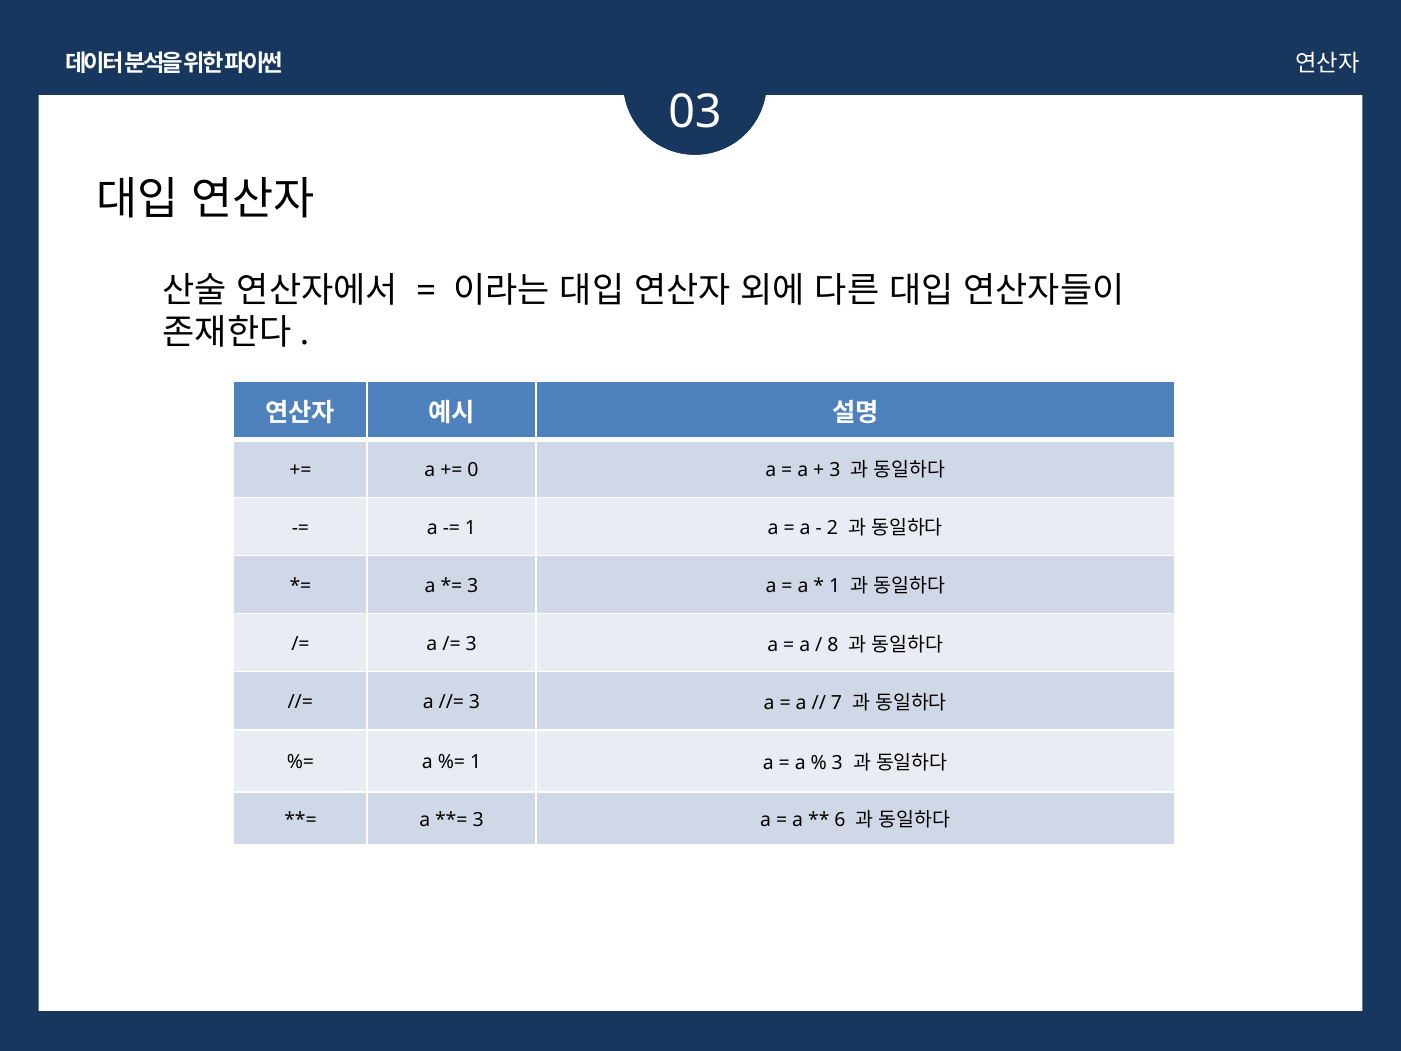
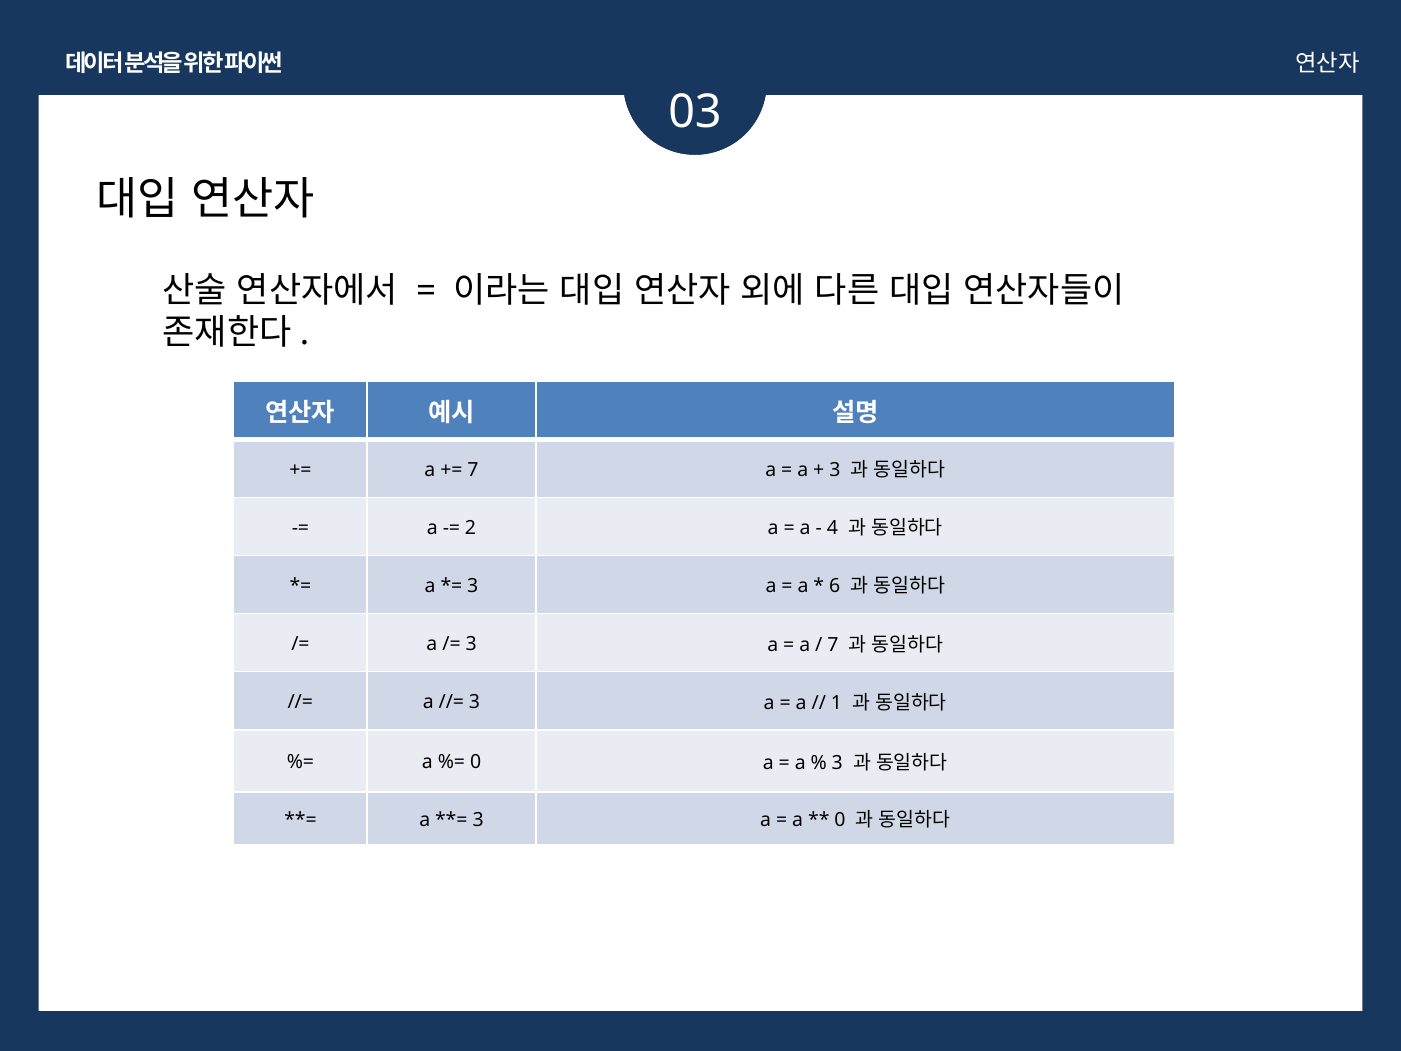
0 at (473, 470): 0 -> 7
1 at (470, 528): 1 -> 2
2: 2 -> 4
1 at (835, 586): 1 -> 6
8 at (833, 644): 8 -> 7
7: 7 -> 1
1 at (476, 762): 1 -> 0
6 at (840, 820): 6 -> 0
